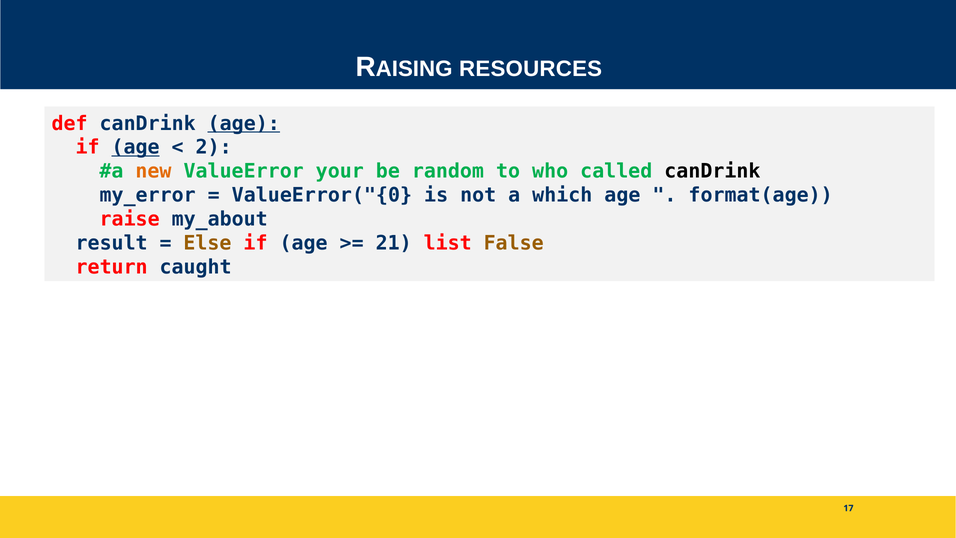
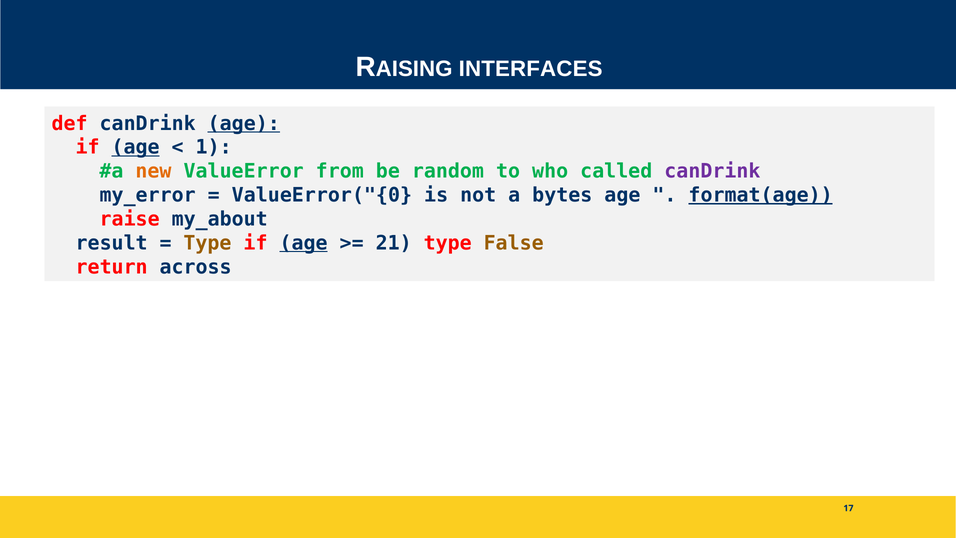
RESOURCES: RESOURCES -> INTERFACES
2: 2 -> 1
your: your -> from
canDrink at (712, 171) colour: black -> purple
which: which -> bytes
format(age underline: none -> present
Else at (207, 243): Else -> Type
age at (304, 243) underline: none -> present
21 list: list -> type
caught: caught -> across
